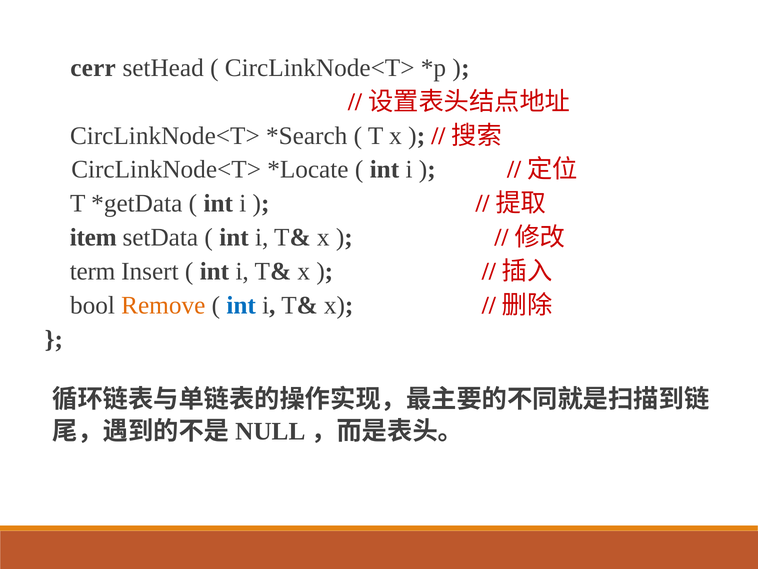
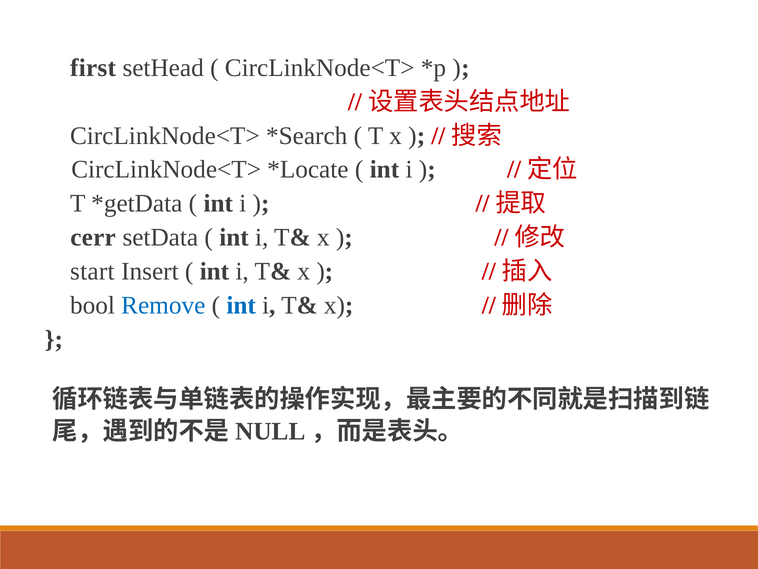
cerr: cerr -> first
item: item -> cerr
term: term -> start
Remove colour: orange -> blue
